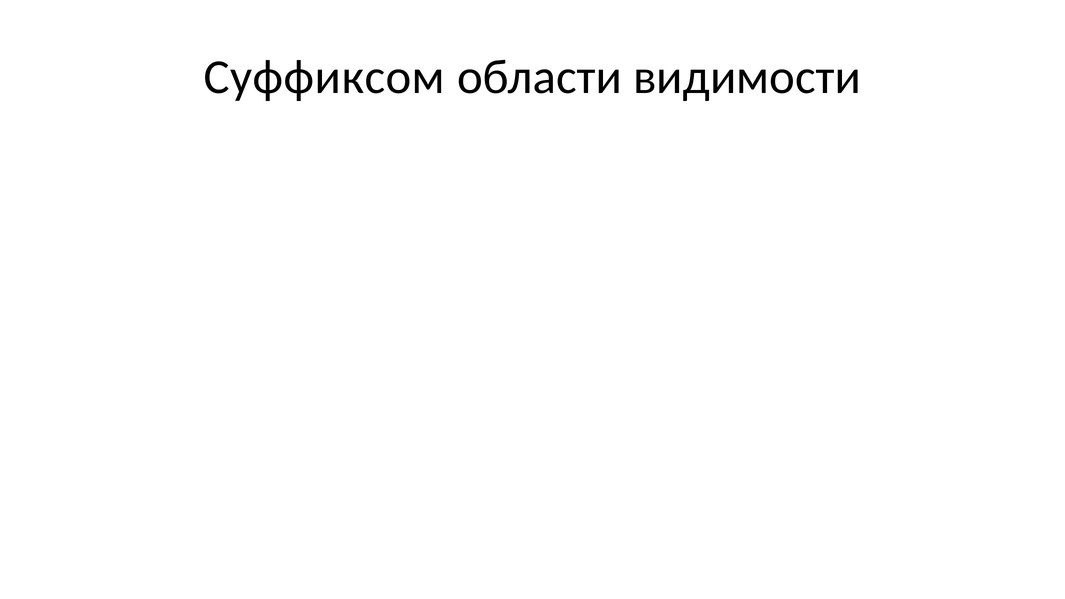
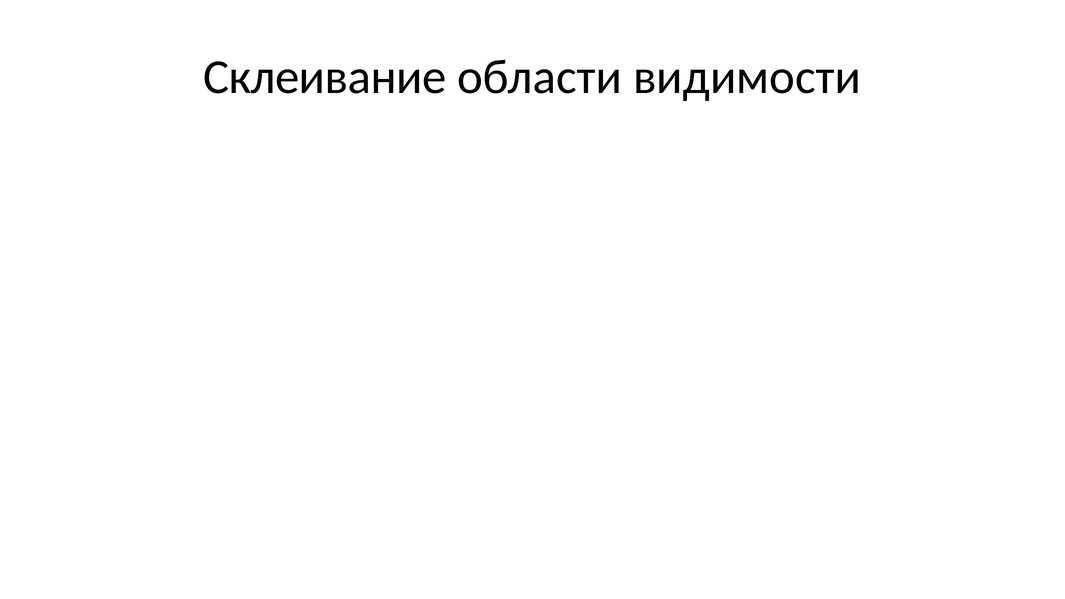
Суффиксом: Суффиксом -> Склеивание
